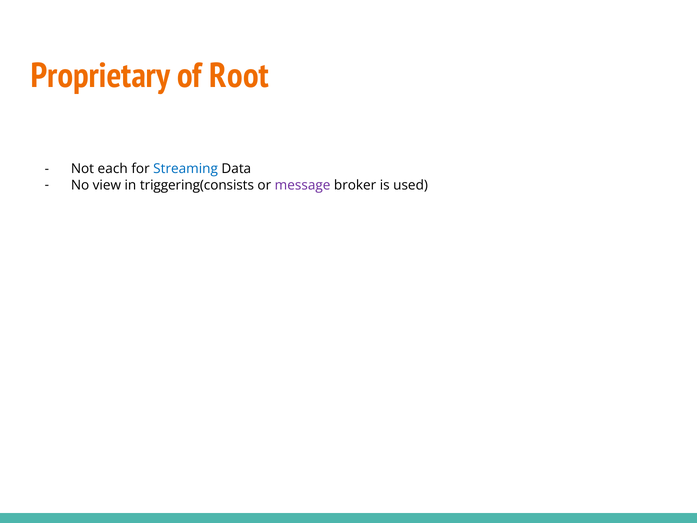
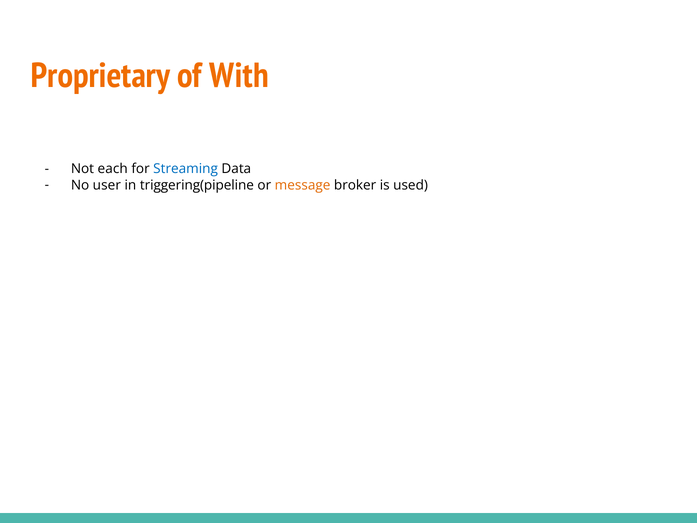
Root: Root -> With
view: view -> user
triggering(consists: triggering(consists -> triggering(pipeline
message colour: purple -> orange
